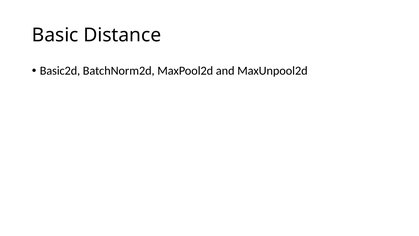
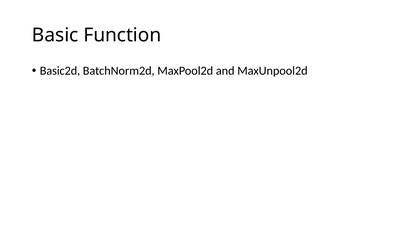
Distance: Distance -> Function
